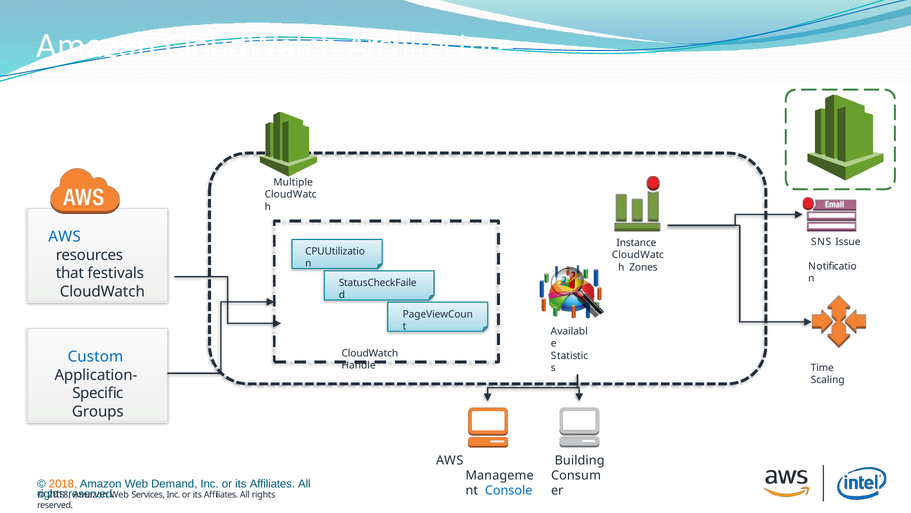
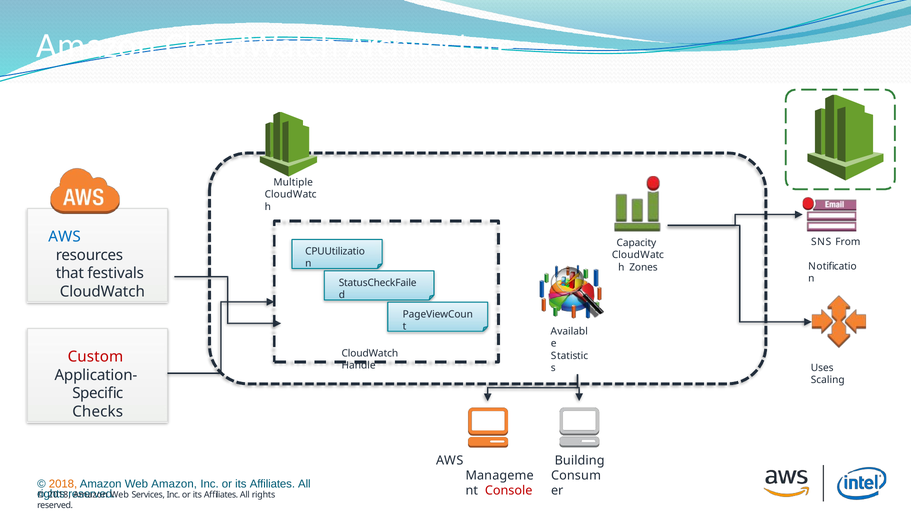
Issue: Issue -> From
Instance: Instance -> Capacity
Custom colour: blue -> red
Time: Time -> Uses
Groups: Groups -> Checks
Web Demand: Demand -> Amazon
Console colour: blue -> red
